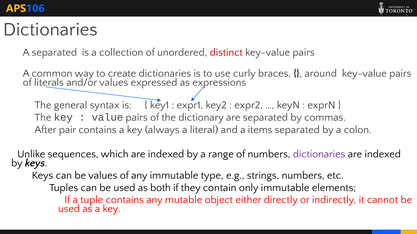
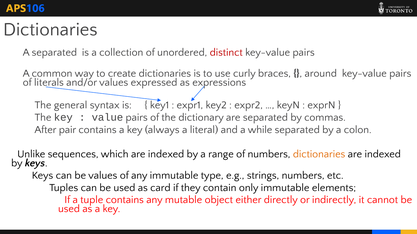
items: items -> while
dictionaries at (319, 155) colour: purple -> orange
both: both -> card
